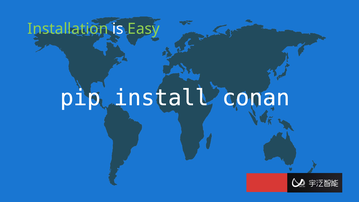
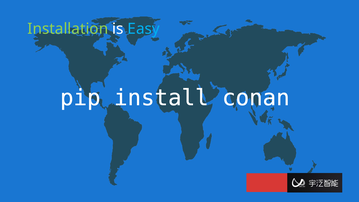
Easy colour: light green -> light blue
